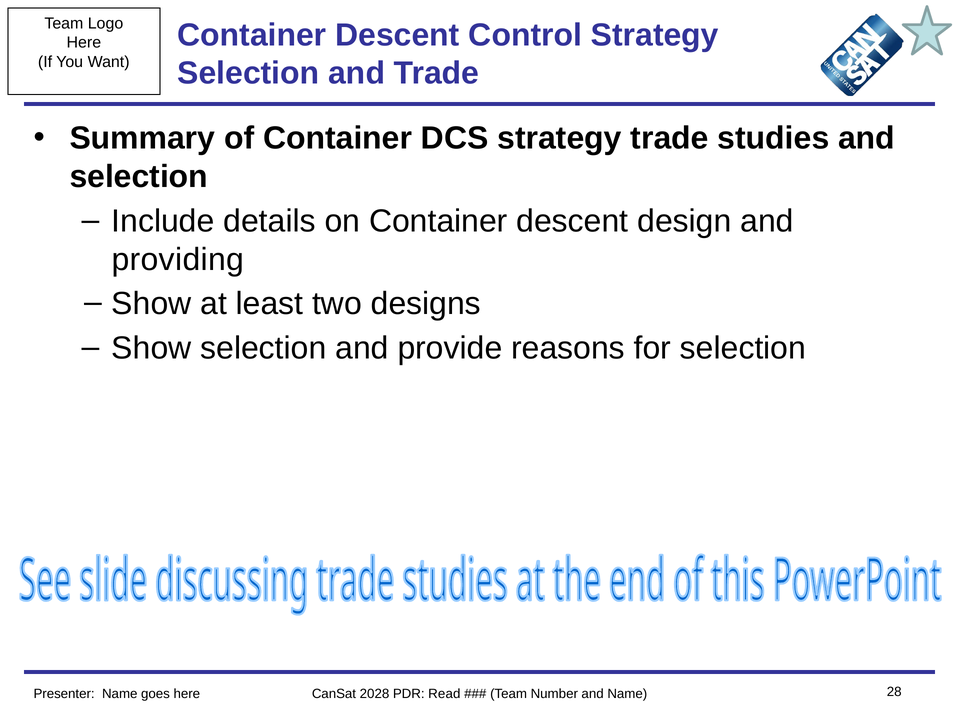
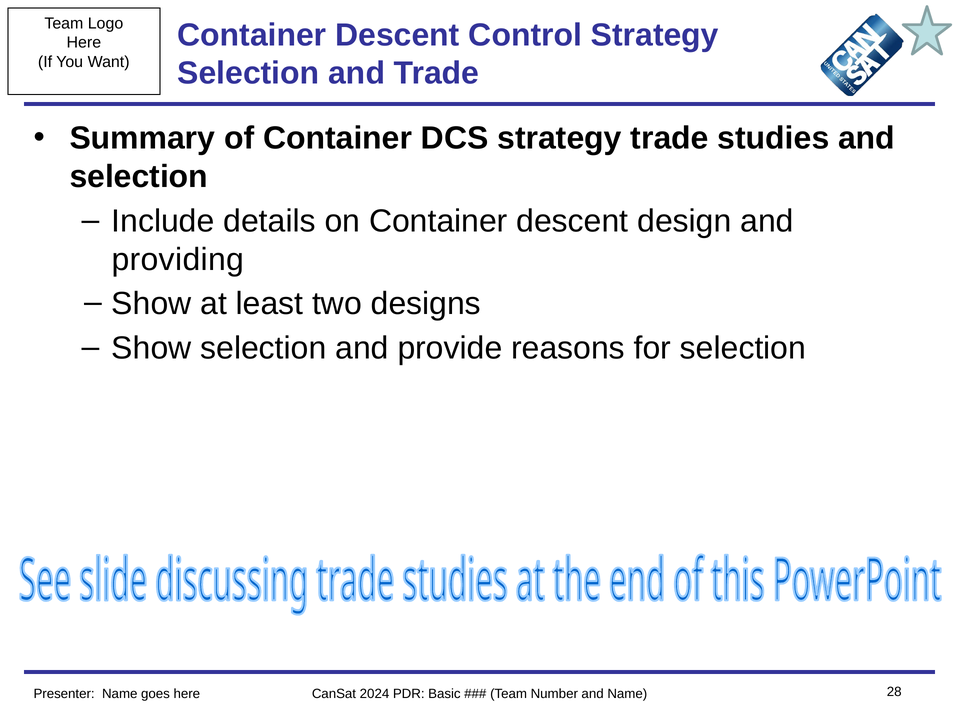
2028: 2028 -> 2024
Read: Read -> Basic
